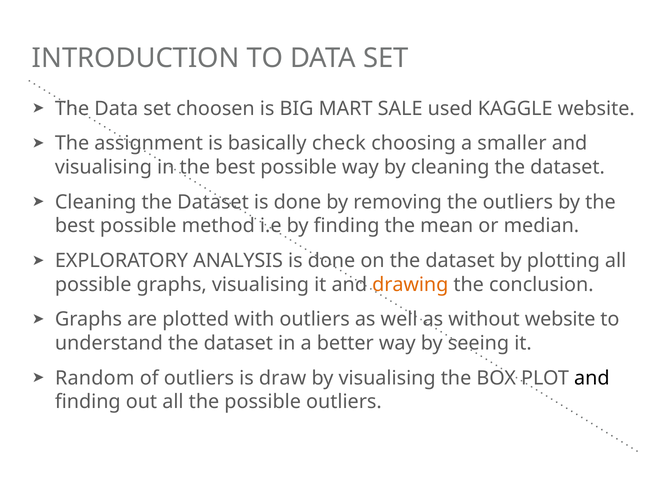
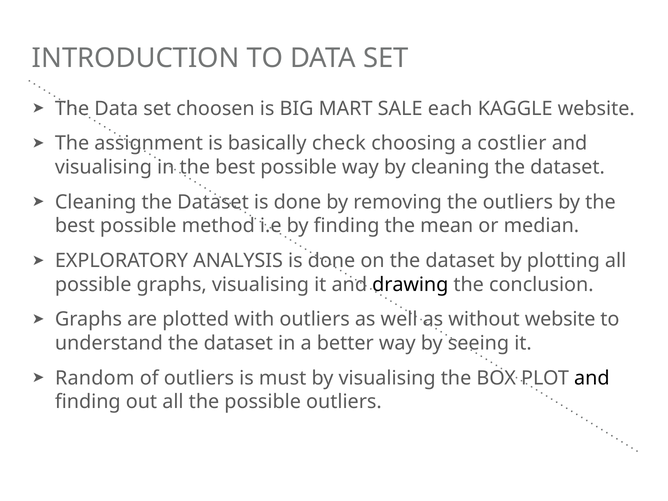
used: used -> each
smaller: smaller -> costlier
drawing colour: orange -> black
draw: draw -> must
